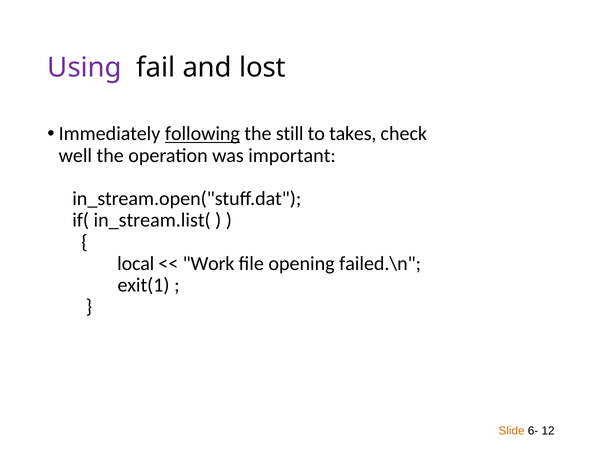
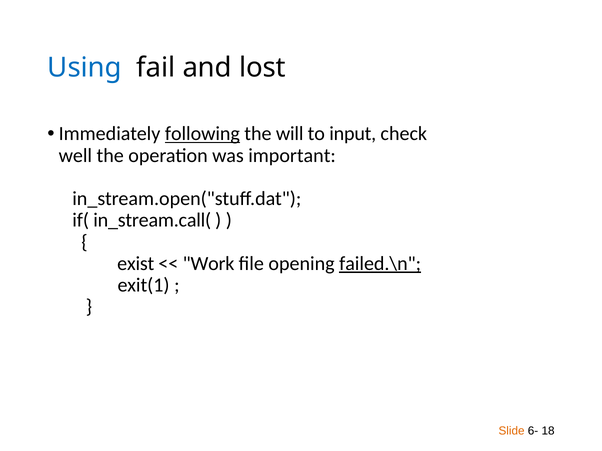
Using colour: purple -> blue
still: still -> will
takes: takes -> input
in_stream.list(: in_stream.list( -> in_stream.call(
local: local -> exist
failed.\n underline: none -> present
12: 12 -> 18
